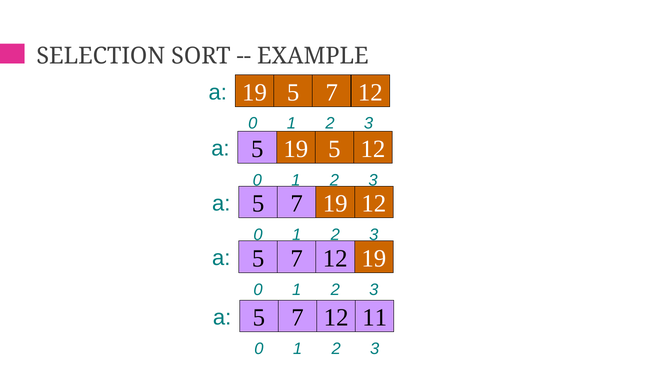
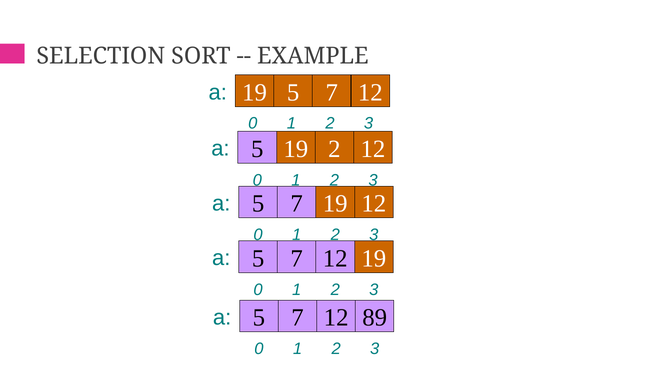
5 at (334, 149): 5 -> 2
11: 11 -> 89
